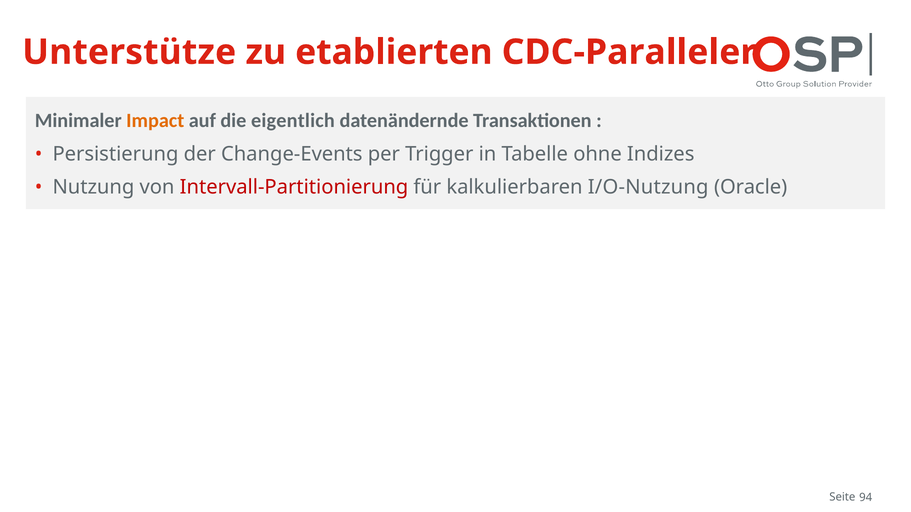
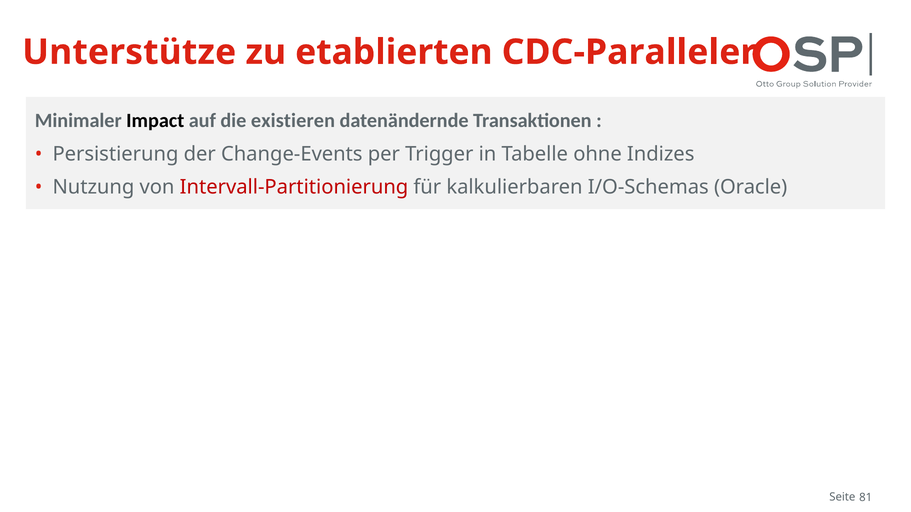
Impact colour: orange -> black
eigentlich: eigentlich -> existieren
I/O-Nutzung: I/O-Nutzung -> I/O-Schemas
94: 94 -> 81
